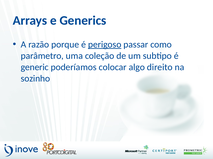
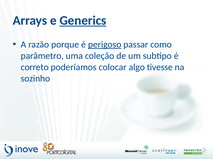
Generics underline: none -> present
generic: generic -> correto
direito: direito -> tivesse
